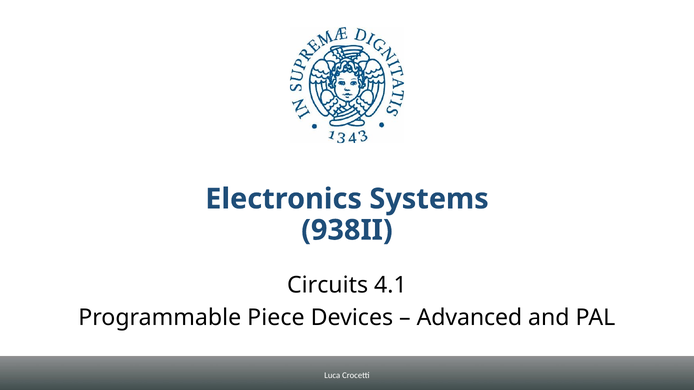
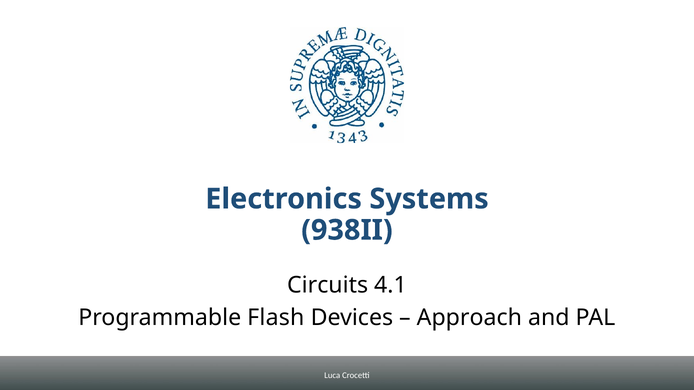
Piece: Piece -> Flash
Advanced: Advanced -> Approach
